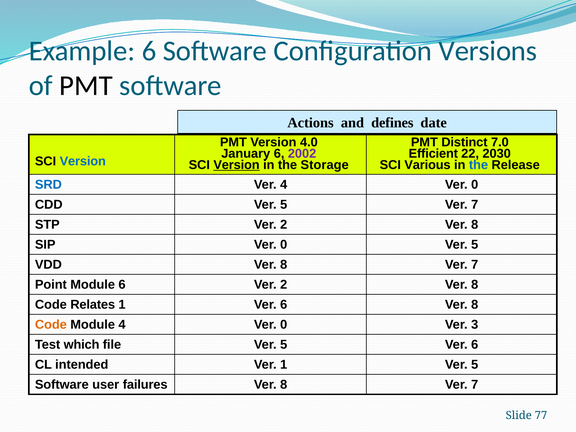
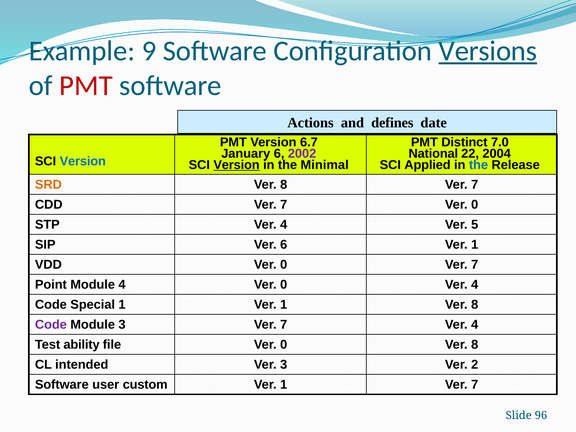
Example 6: 6 -> 9
Versions underline: none -> present
PMT at (86, 86) colour: black -> red
4.0: 4.0 -> 6.7
Efficient: Efficient -> National
2030: 2030 -> 2004
Storage: Storage -> Minimal
Various: Various -> Applied
SRD colour: blue -> orange
4 at (284, 185): 4 -> 8
0 at (475, 185): 0 -> 7
CDD Ver 5: 5 -> 7
7 at (475, 205): 7 -> 0
STP Ver 2: 2 -> 4
8 at (475, 225): 8 -> 5
SIP Ver 0: 0 -> 6
5 at (475, 245): 5 -> 1
VDD Ver 8: 8 -> 0
Module 6: 6 -> 4
2 at (284, 285): 2 -> 0
8 at (475, 285): 8 -> 4
Relates: Relates -> Special
1 Ver 6: 6 -> 1
Code at (51, 325) colour: orange -> purple
Module 4: 4 -> 3
0 at (284, 325): 0 -> 7
3 at (475, 325): 3 -> 4
which: which -> ability
file Ver 5: 5 -> 0
6 at (475, 345): 6 -> 8
Ver 1: 1 -> 3
5 at (475, 365): 5 -> 2
failures: failures -> custom
8 at (284, 385): 8 -> 1
77: 77 -> 96
